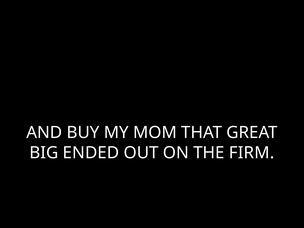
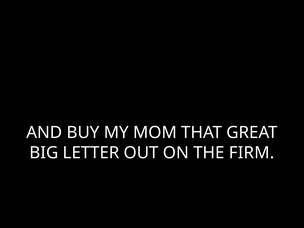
ENDED: ENDED -> LETTER
